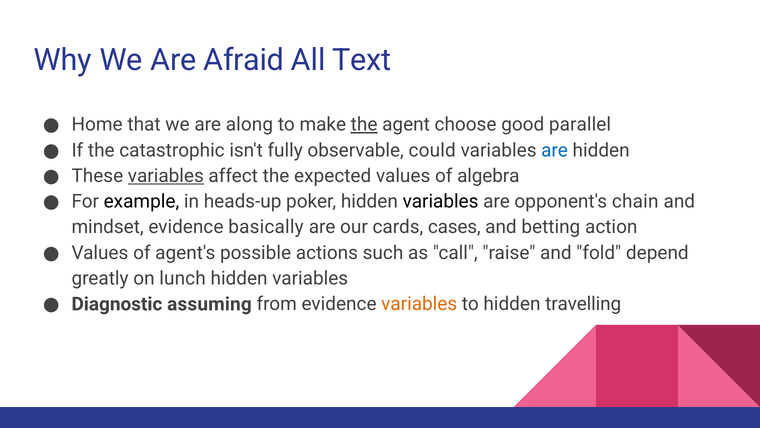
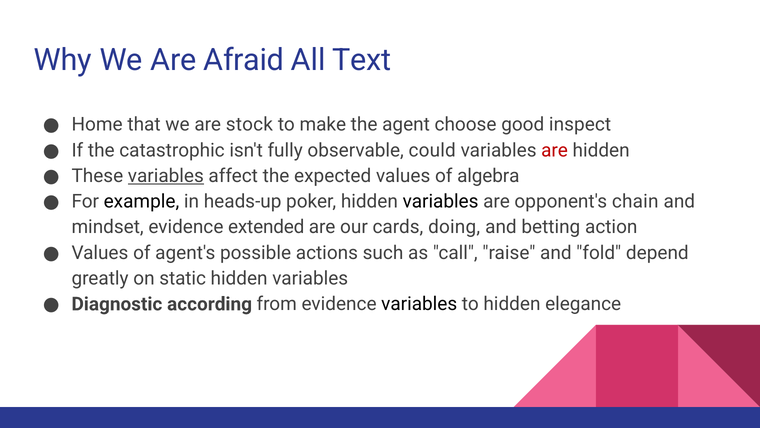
along: along -> stock
the at (364, 124) underline: present -> none
parallel: parallel -> inspect
are at (555, 150) colour: blue -> red
basically: basically -> extended
cases: cases -> doing
lunch: lunch -> static
assuming: assuming -> according
variables at (419, 304) colour: orange -> black
travelling: travelling -> elegance
